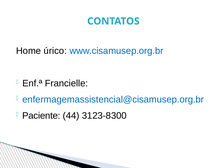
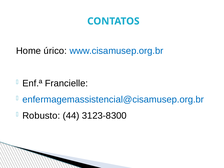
Paciente: Paciente -> Robusto
